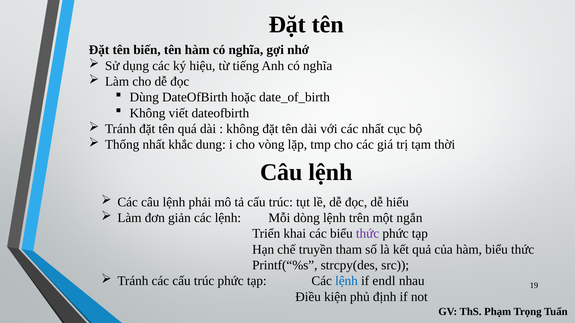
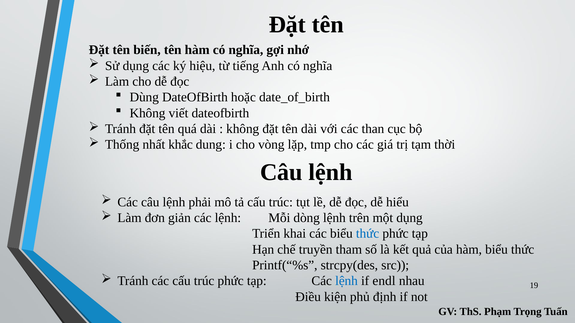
các nhất: nhất -> than
một ngắn: ngắn -> dụng
thức at (368, 234) colour: purple -> blue
